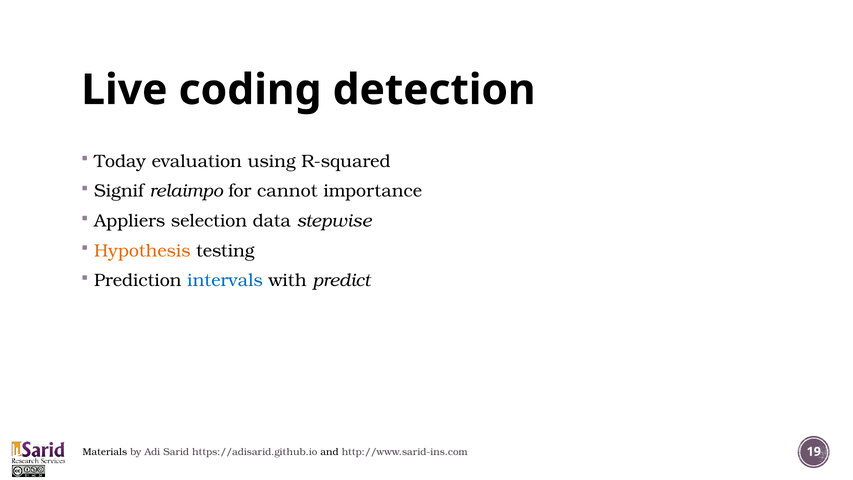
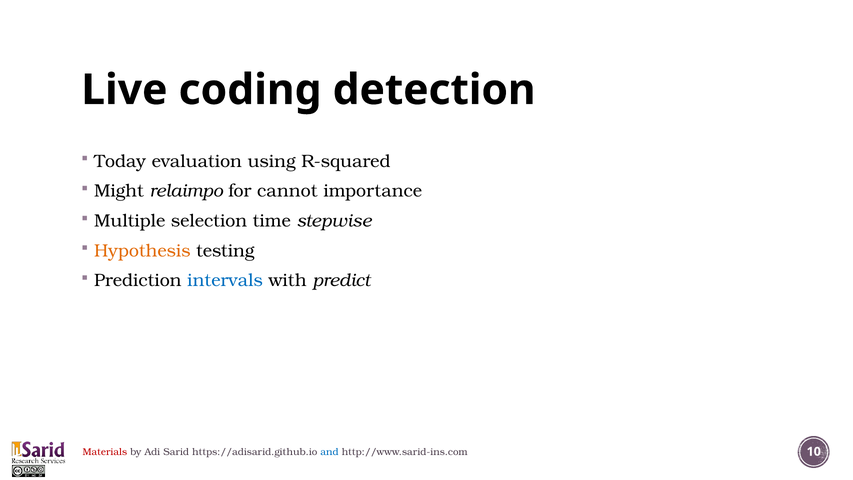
Signif: Signif -> Might
Appliers: Appliers -> Multiple
data: data -> time
Materials colour: black -> red
and colour: black -> blue
19: 19 -> 10
